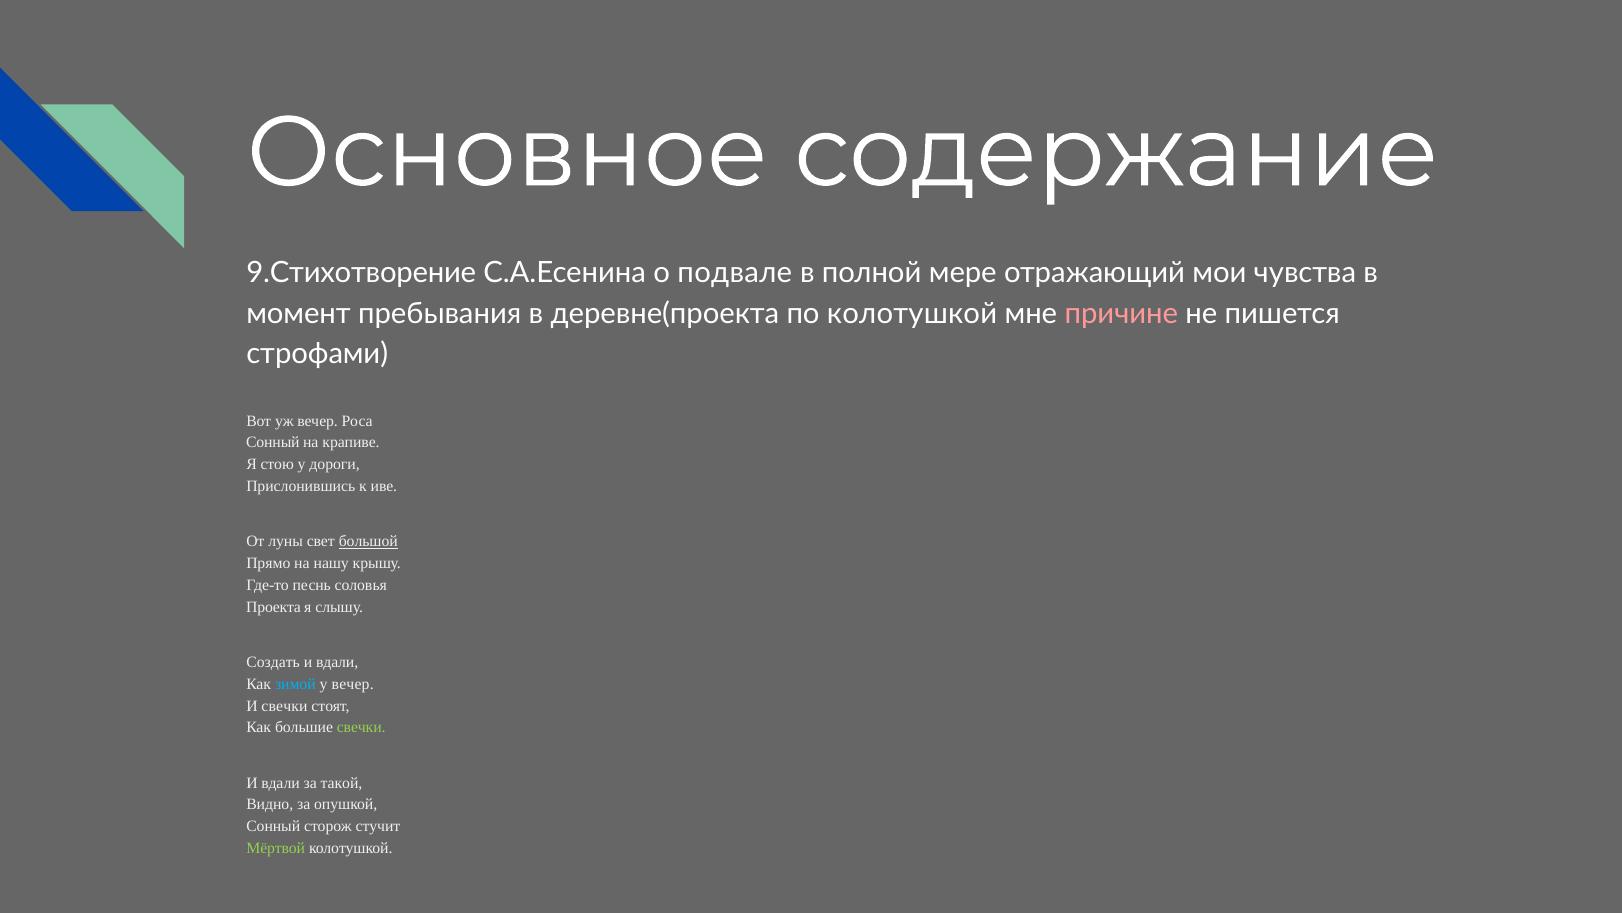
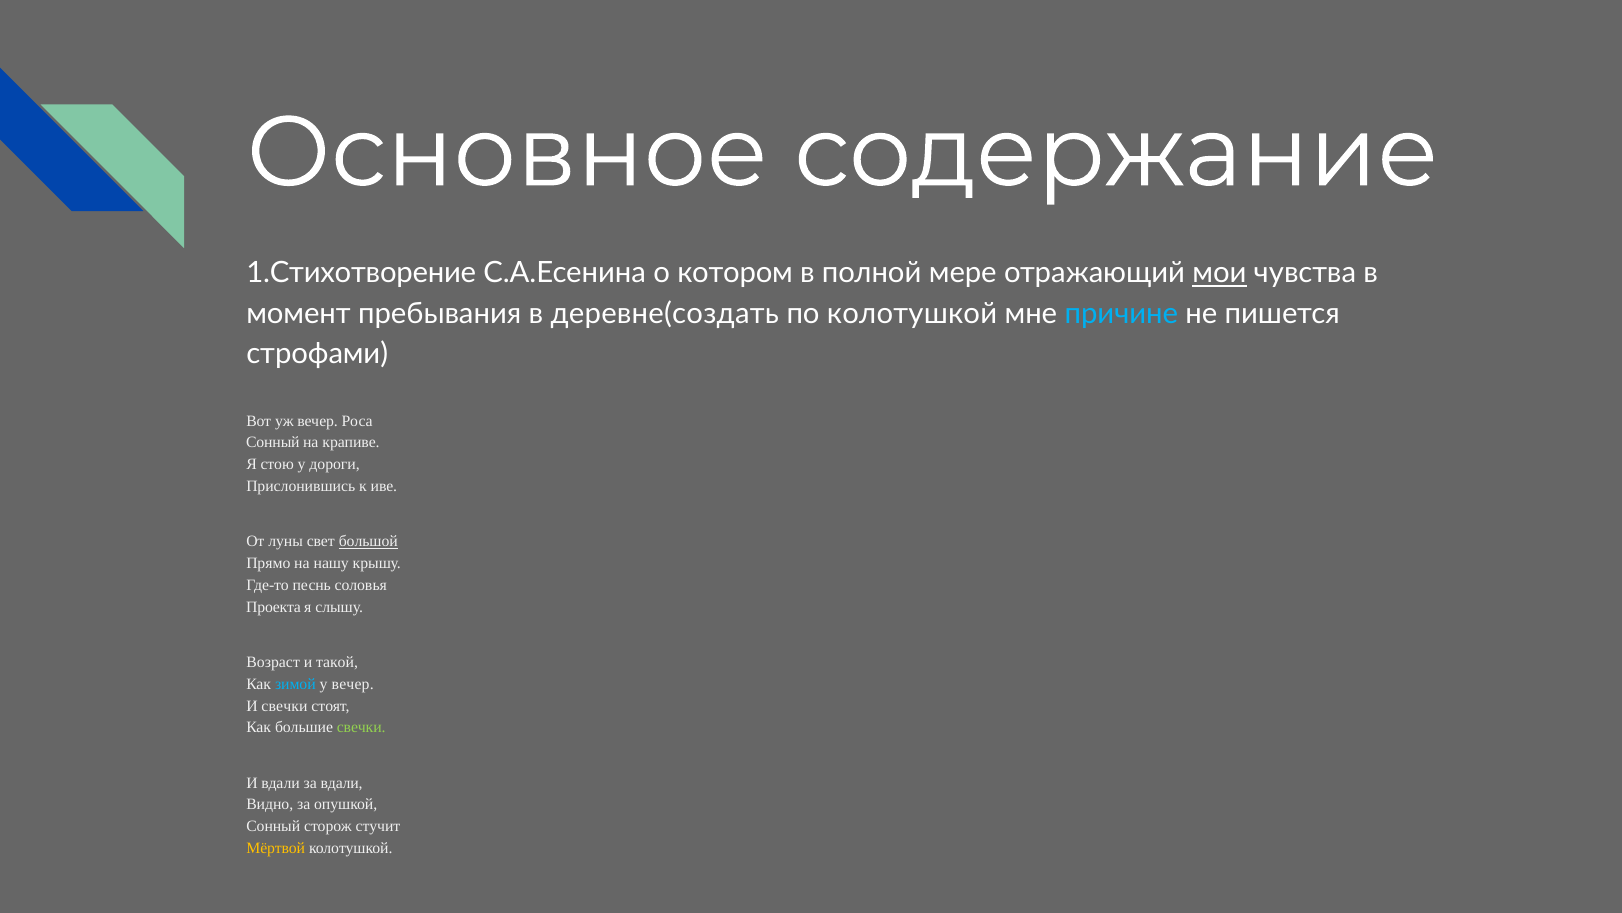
9.Стихотворение: 9.Стихотворение -> 1.Стихотворение
подвале: подвале -> котором
мои underline: none -> present
деревне(проекта: деревне(проекта -> деревне(создать
причине colour: pink -> light blue
Создать: Создать -> Возраст
вдали at (337, 662): вдали -> такой
за такой: такой -> вдали
Мёртвой colour: light green -> yellow
